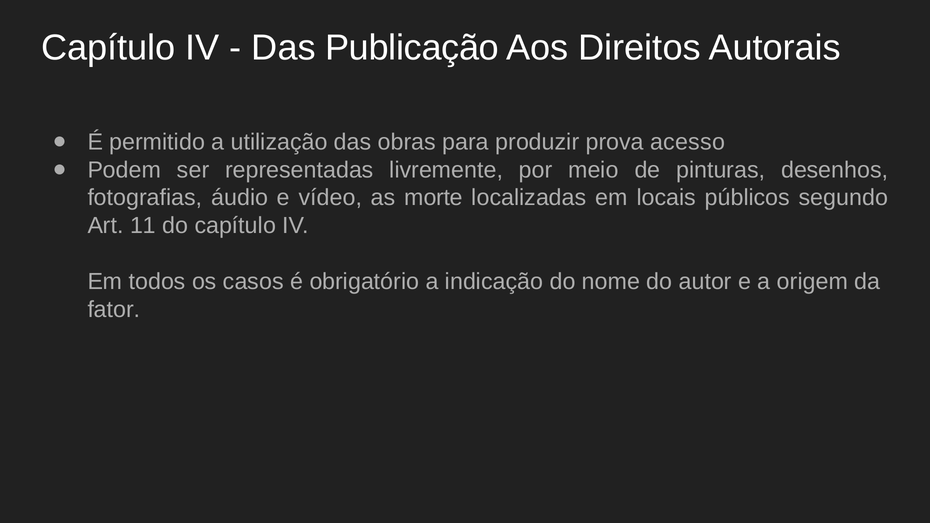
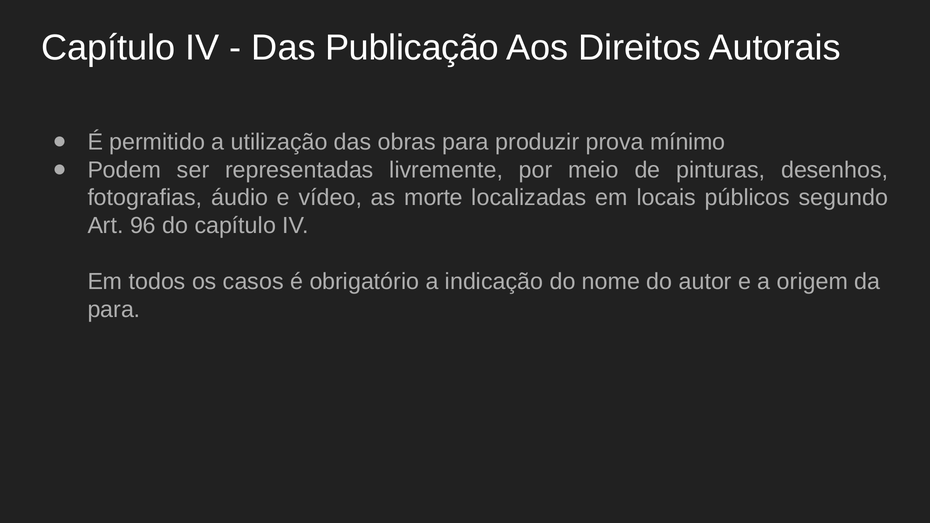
acesso: acesso -> mínimo
11: 11 -> 96
fator at (114, 309): fator -> para
